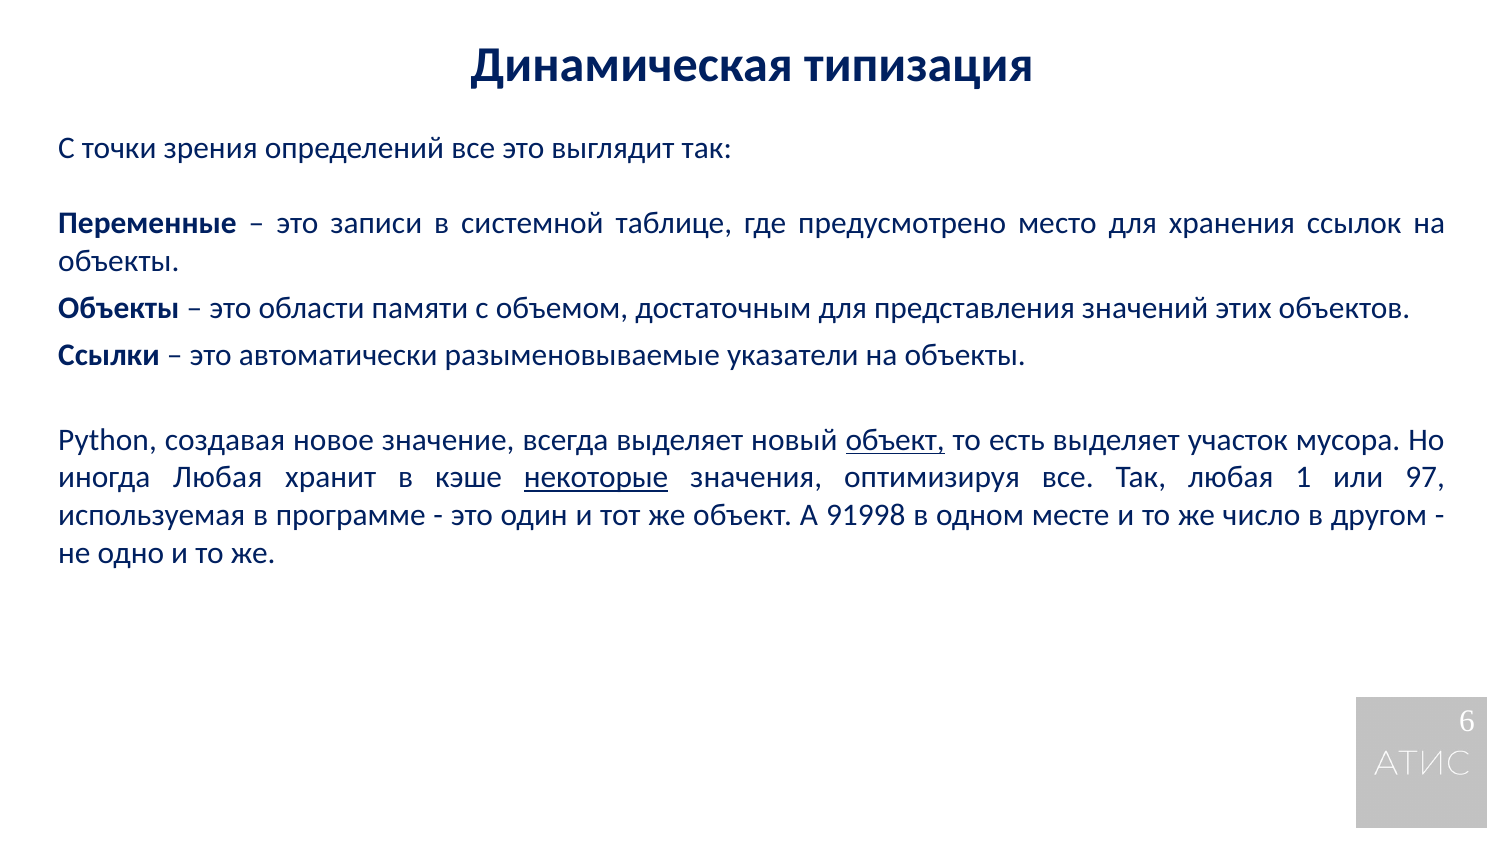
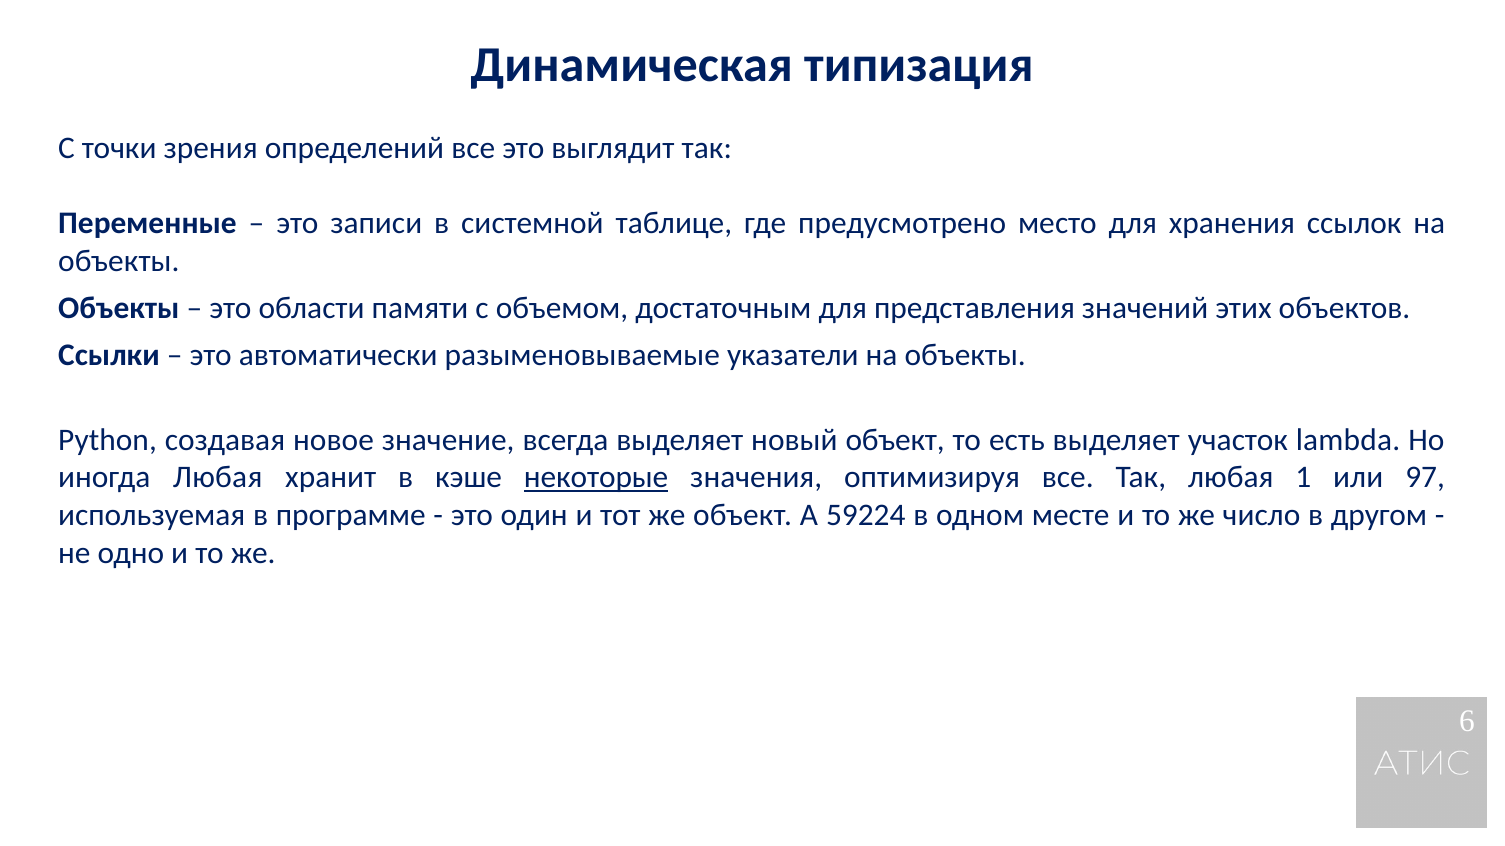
объект at (895, 440) underline: present -> none
мусора: мусора -> lambda
91998: 91998 -> 59224
